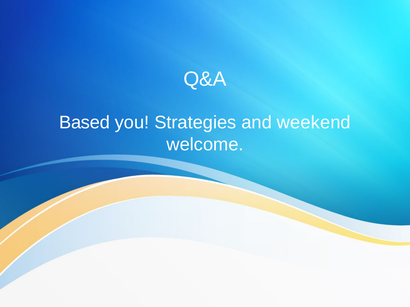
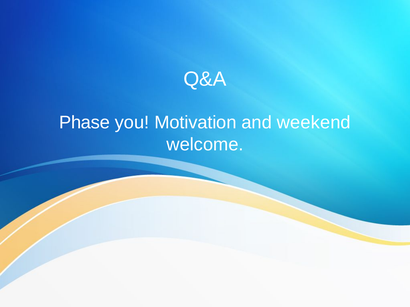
Based: Based -> Phase
Strategies: Strategies -> Motivation
